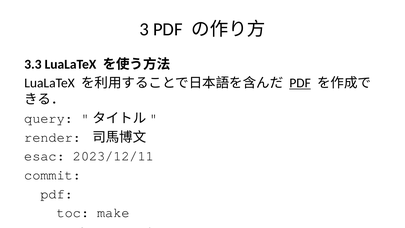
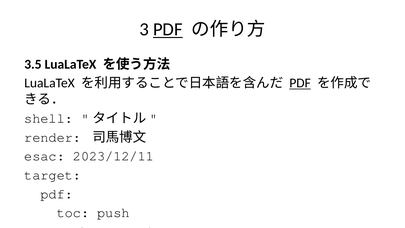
PDF at (168, 29) underline: none -> present
3.3: 3.3 -> 3.5
query at (49, 118): query -> shell
commit: commit -> target
make: make -> push
